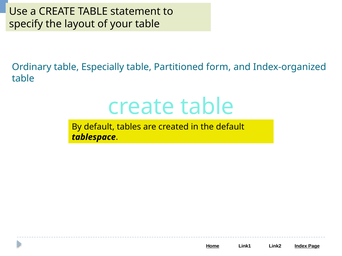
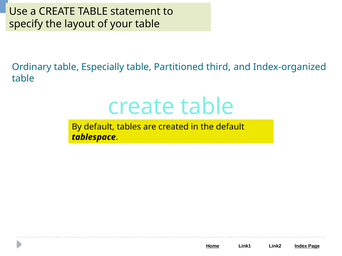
form: form -> third
